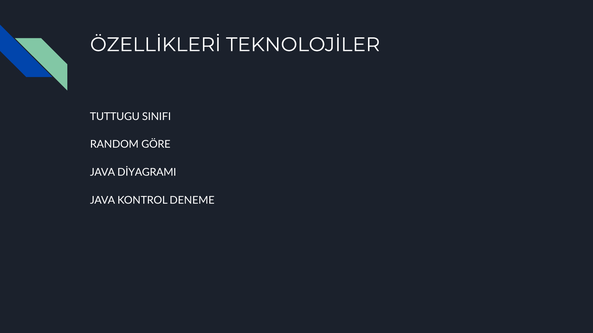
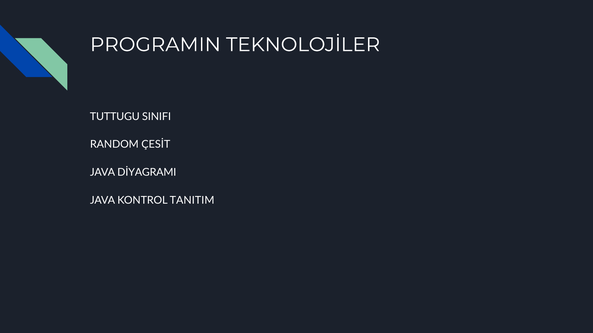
ÖZELLİKLERİ: ÖZELLİKLERİ -> PROGRAMIN
GÖRE: GÖRE -> ÇESİT
DENEME: DENEME -> TANITIM
